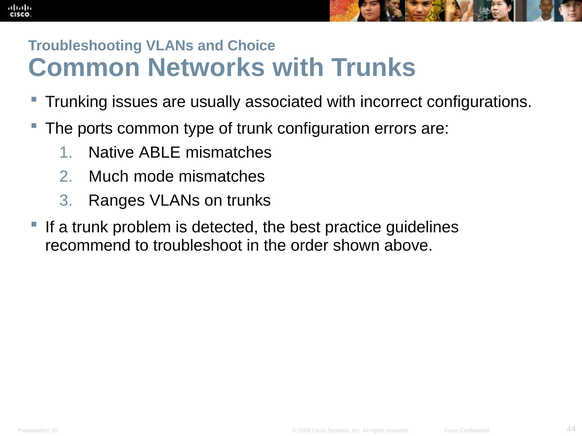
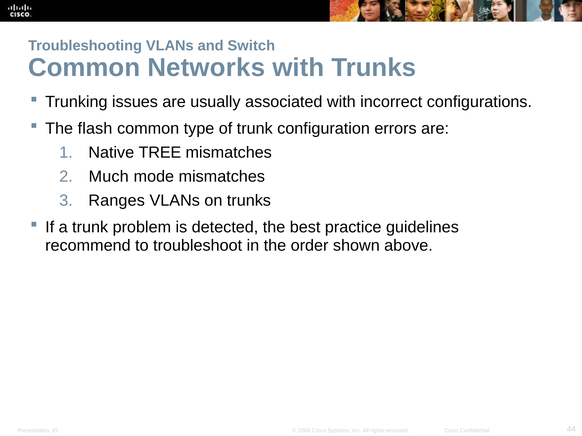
Choice: Choice -> Switch
ports: ports -> flash
ABLE: ABLE -> TREE
